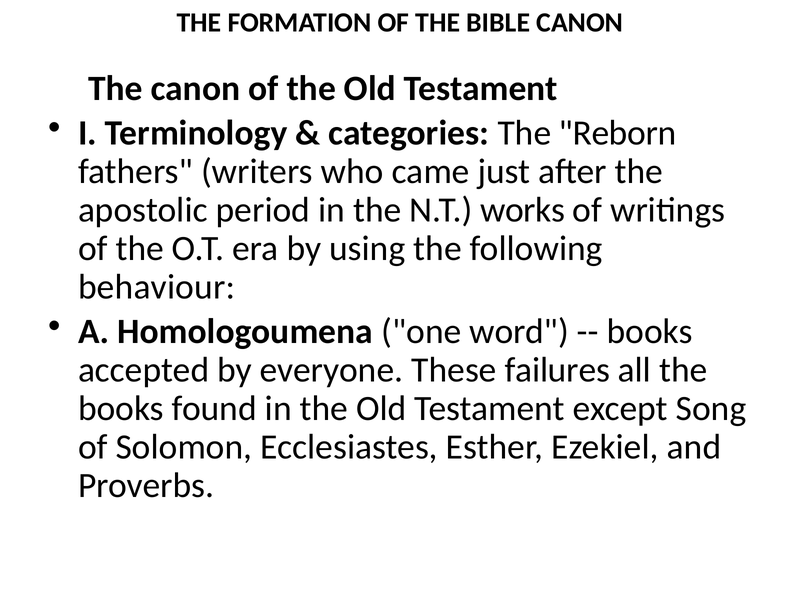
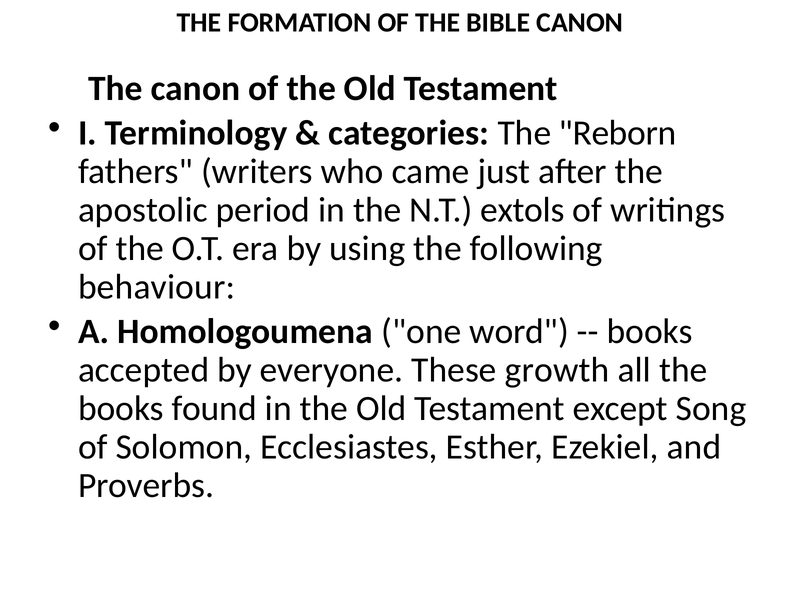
works: works -> extols
failures: failures -> growth
